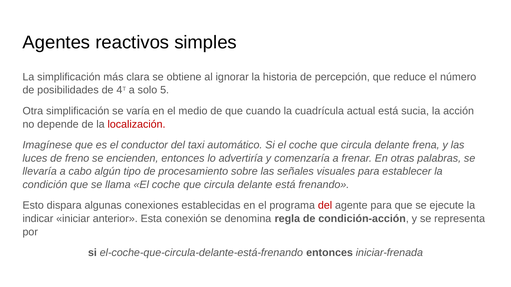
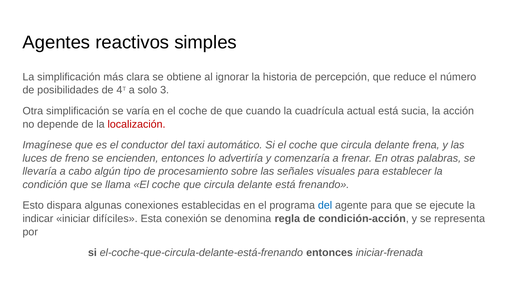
5: 5 -> 3
en el medio: medio -> coche
del at (325, 206) colour: red -> blue
anterior: anterior -> difíciles
